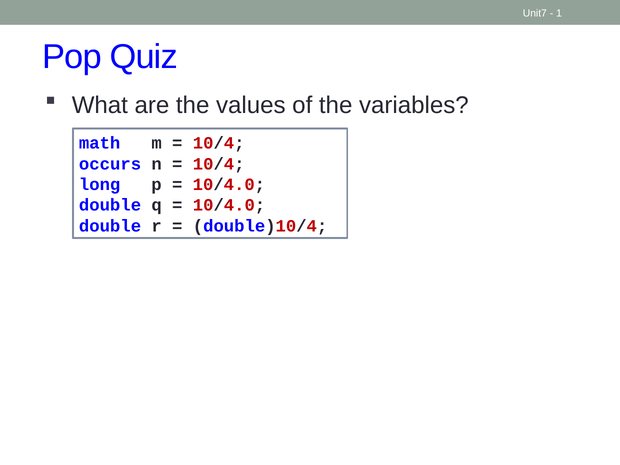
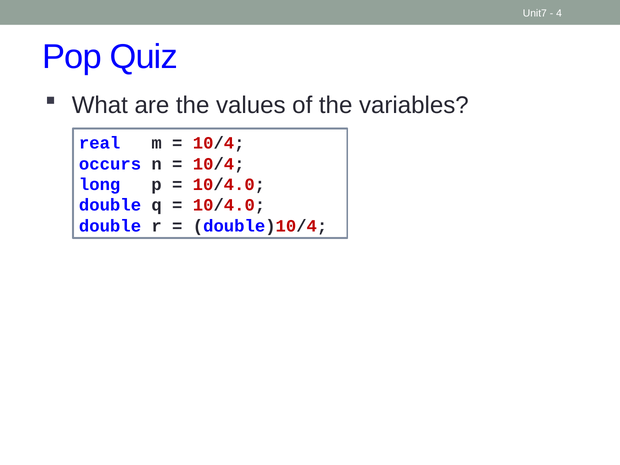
1: 1 -> 4
math: math -> real
